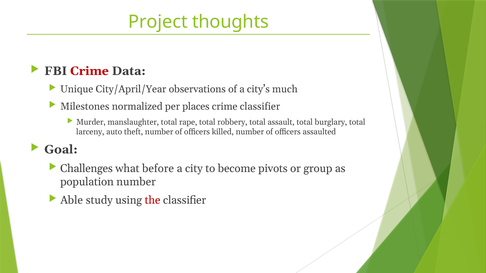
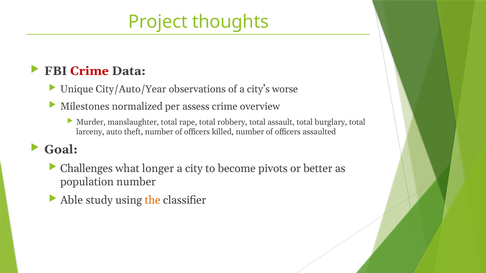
City/April/Year: City/April/Year -> City/Auto/Year
much: much -> worse
places: places -> assess
crime classifier: classifier -> overview
before: before -> longer
group: group -> better
the colour: red -> orange
